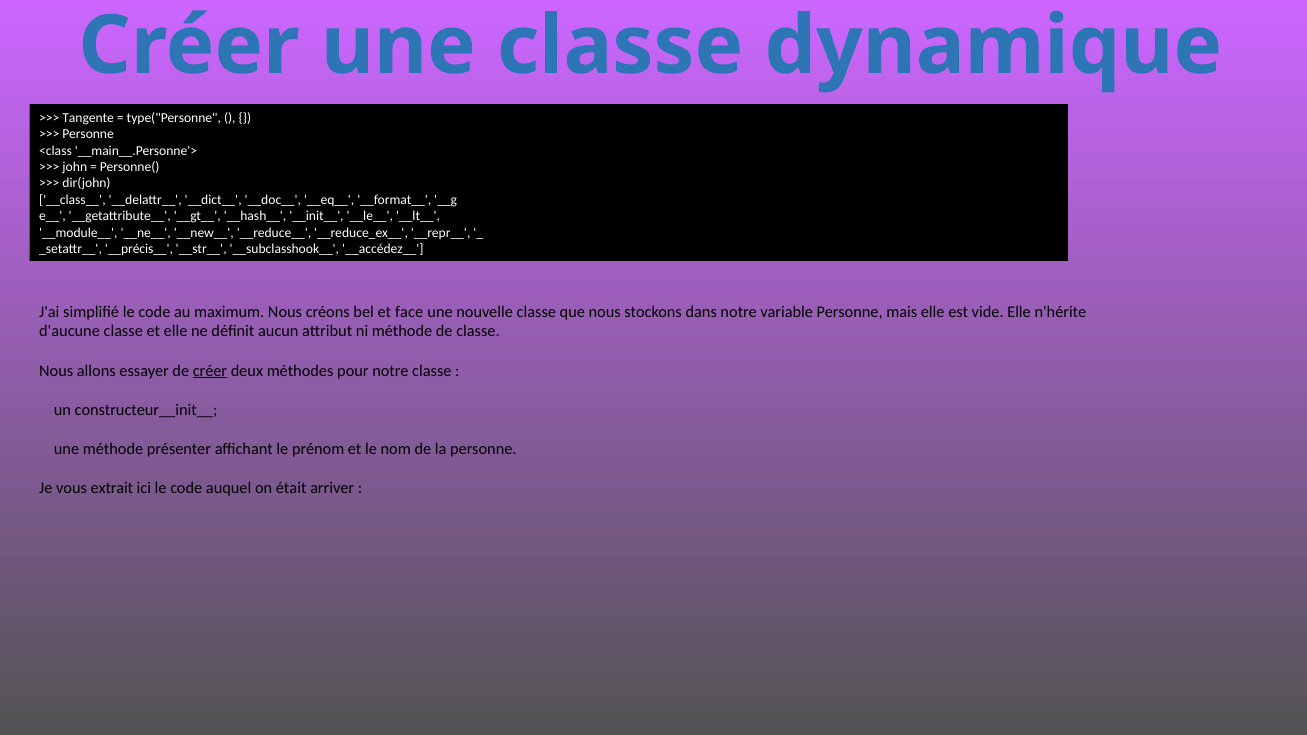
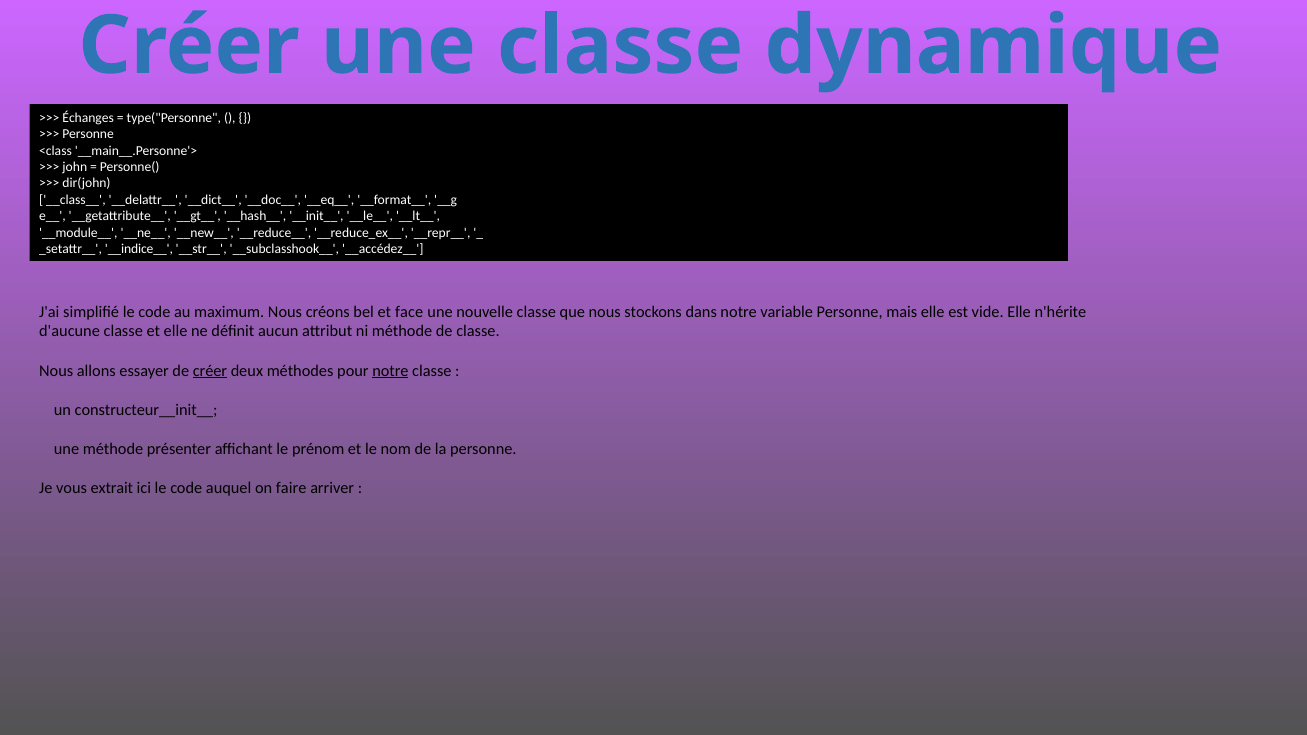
Tangente: Tangente -> Échanges
__précis__: __précis__ -> __indice__
notre at (390, 371) underline: none -> present
était: était -> faire
